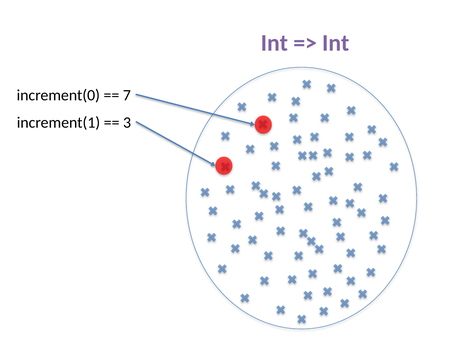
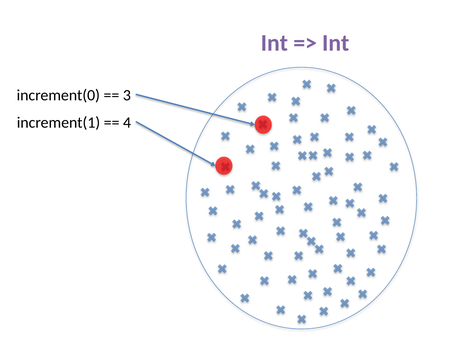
7: 7 -> 3
3: 3 -> 4
